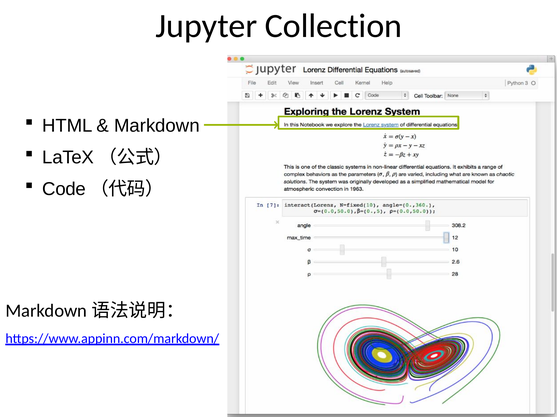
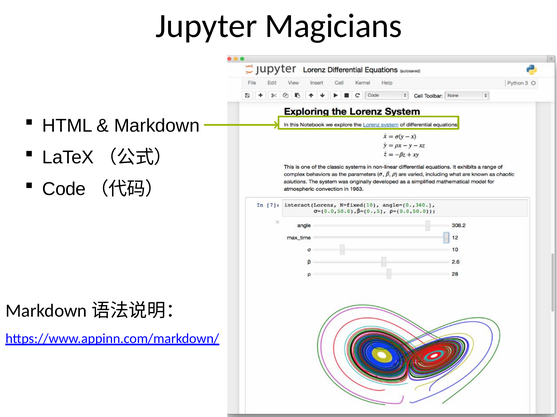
Collection: Collection -> Magicians
